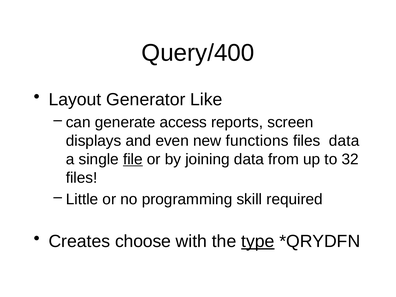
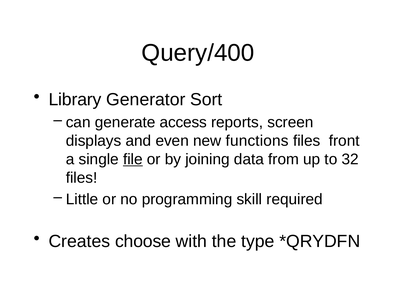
Layout: Layout -> Library
Like: Like -> Sort
files data: data -> front
type underline: present -> none
